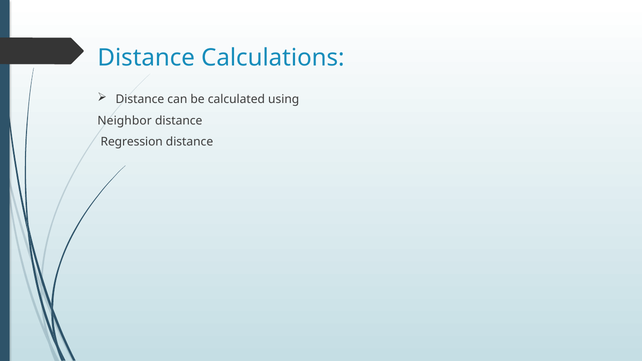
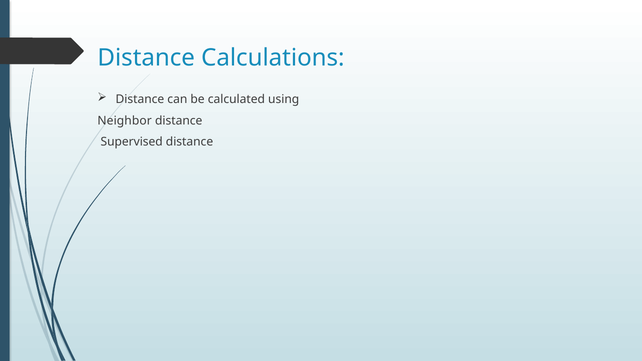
Regression: Regression -> Supervised
